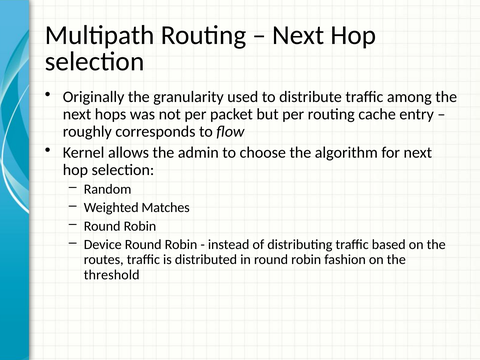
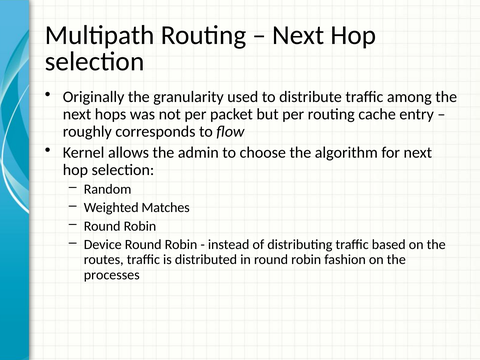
threshold: threshold -> processes
